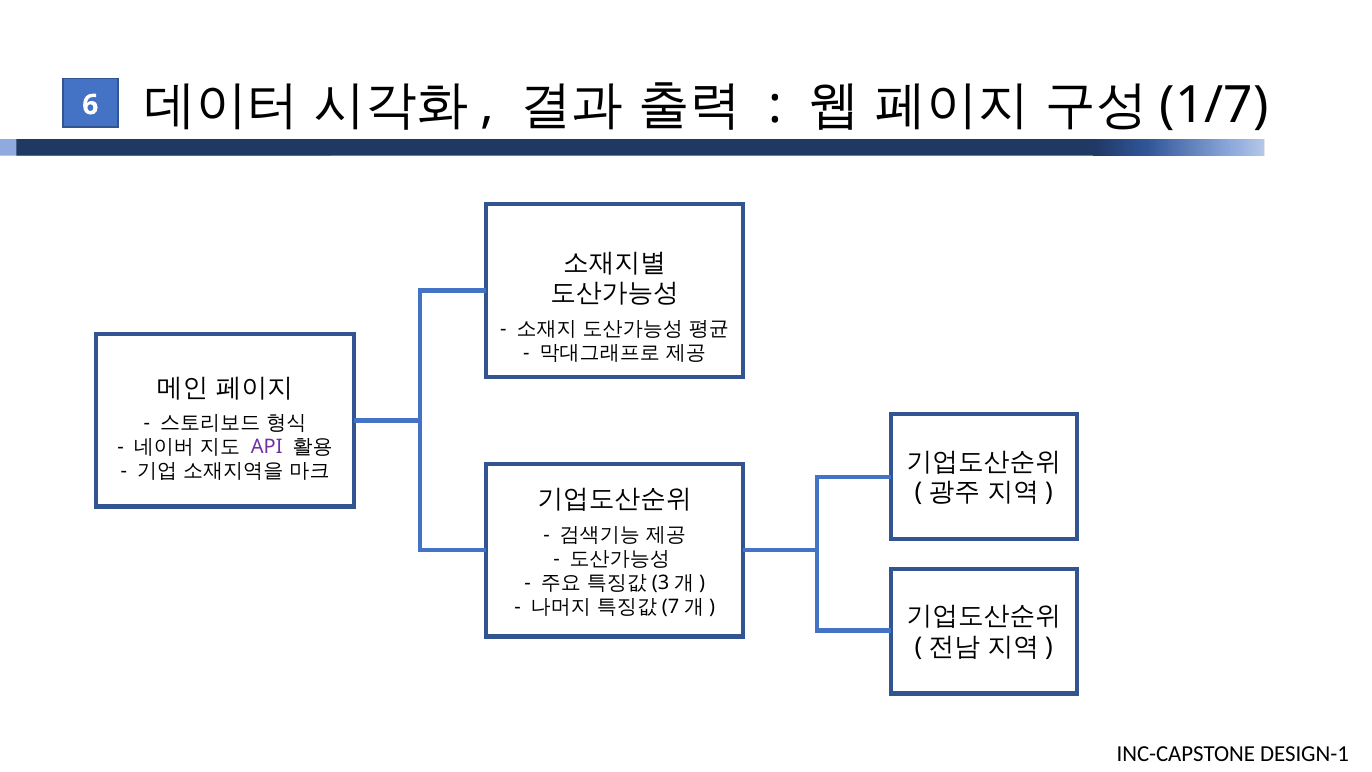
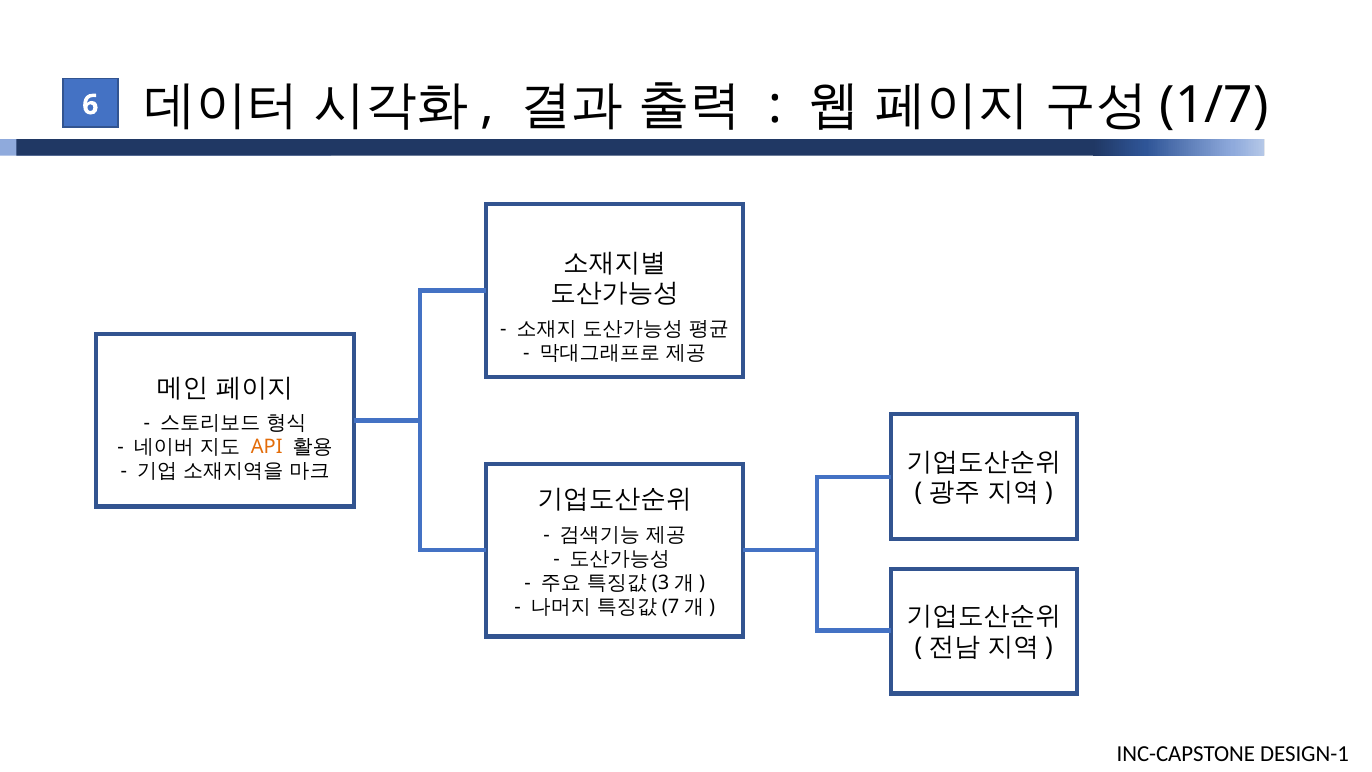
API colour: purple -> orange
